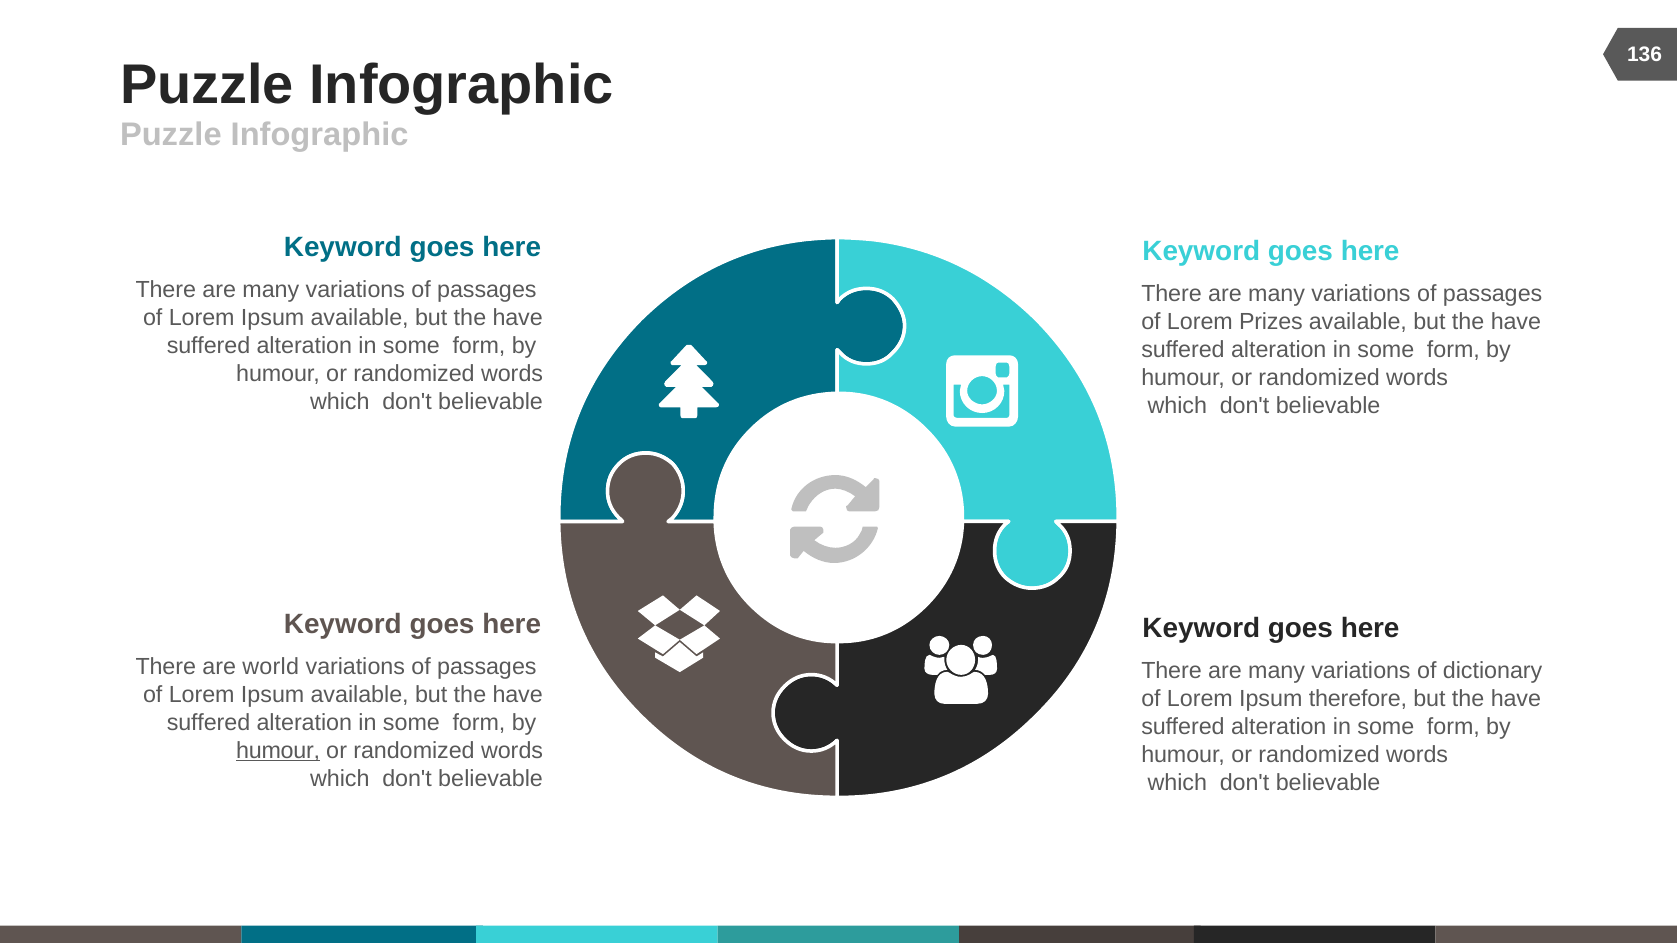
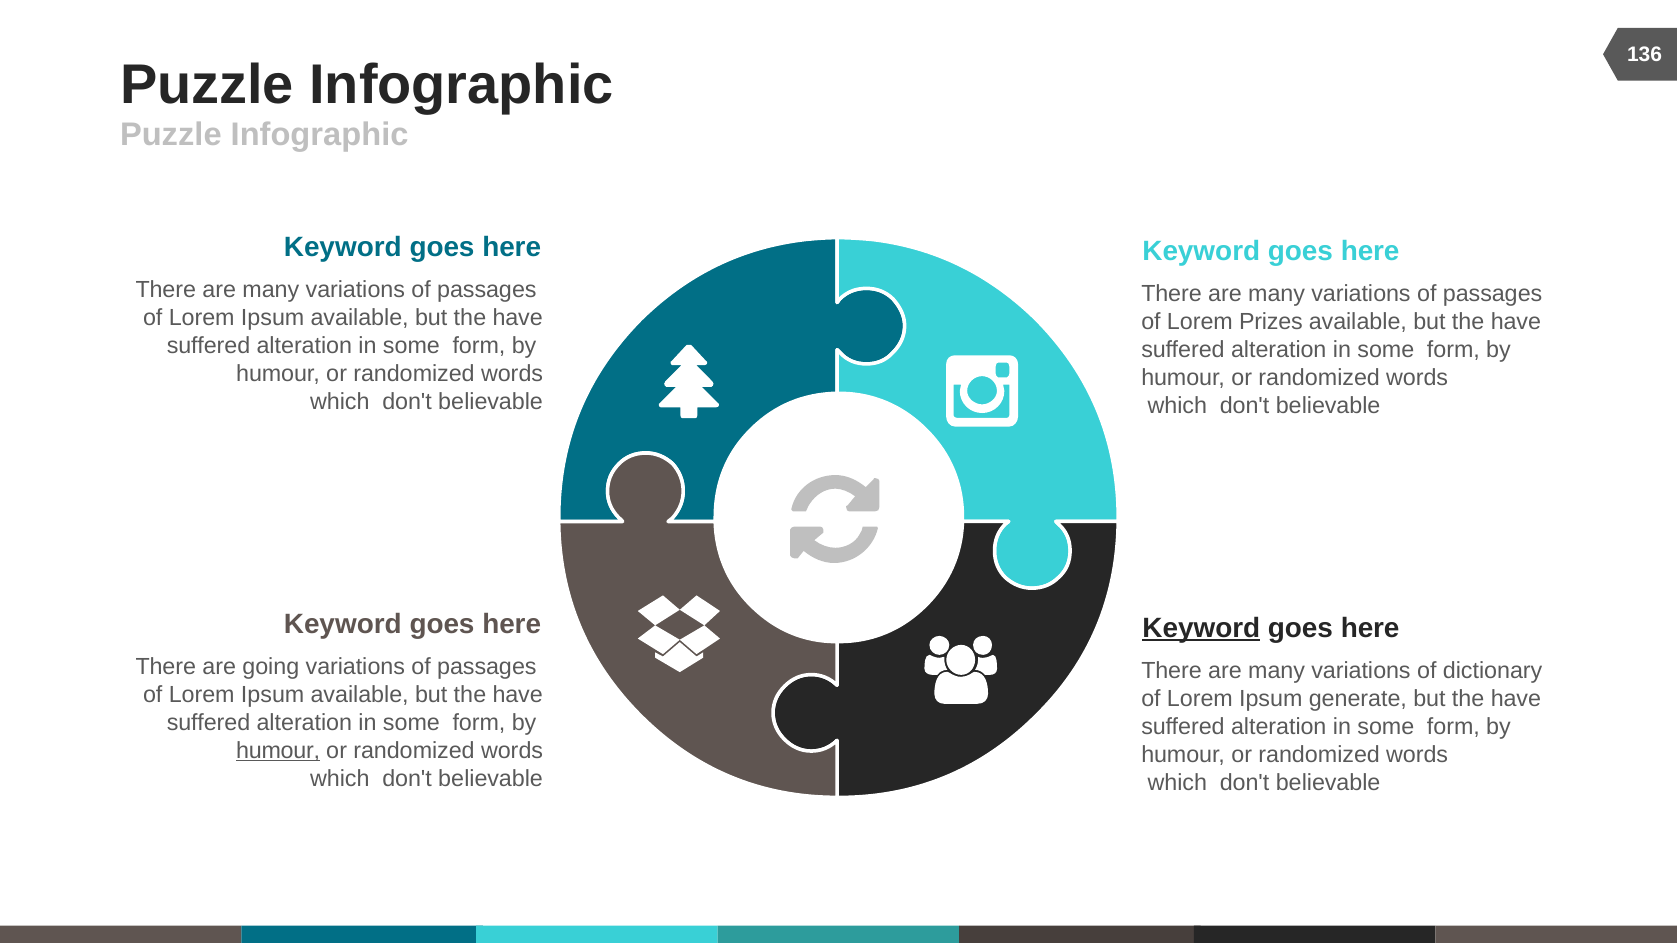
Keyword at (1201, 628) underline: none -> present
world: world -> going
therefore: therefore -> generate
